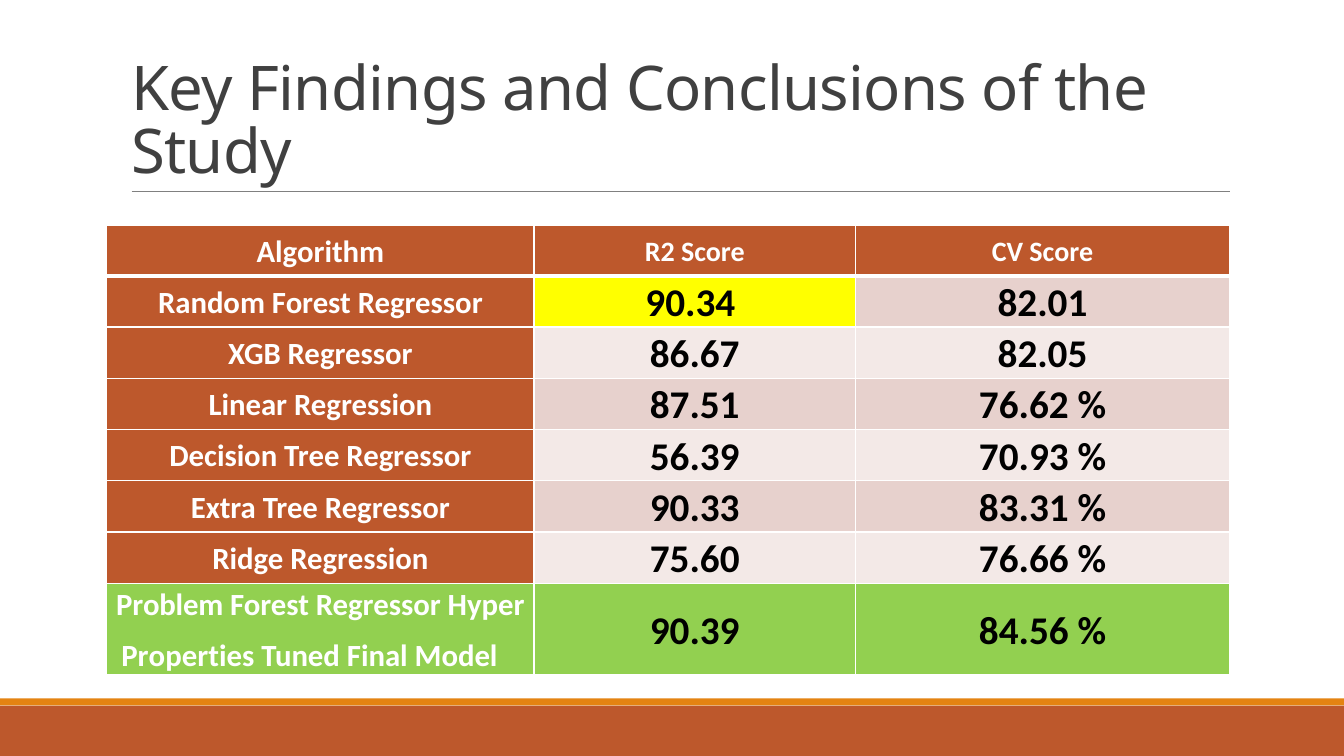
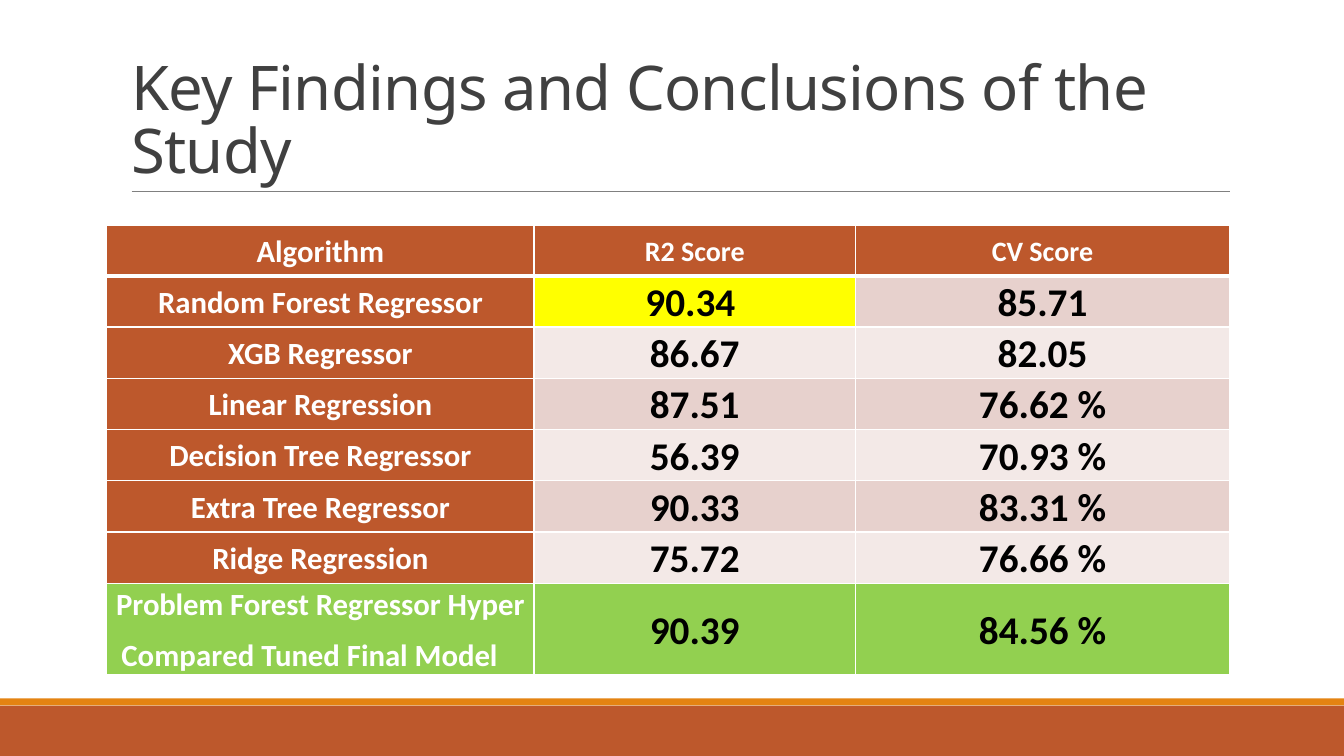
82.01: 82.01 -> 85.71
75.60: 75.60 -> 75.72
Properties: Properties -> Compared
